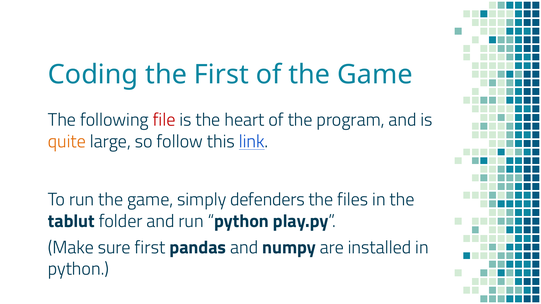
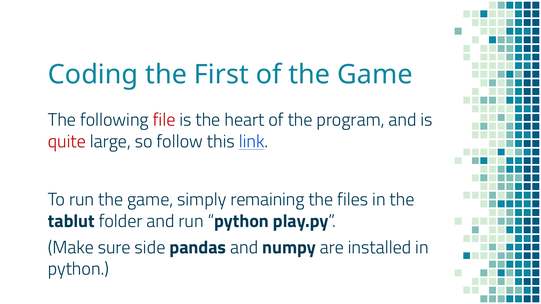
quite colour: orange -> red
defenders: defenders -> remaining
sure first: first -> side
